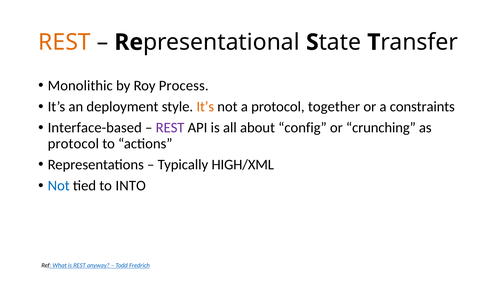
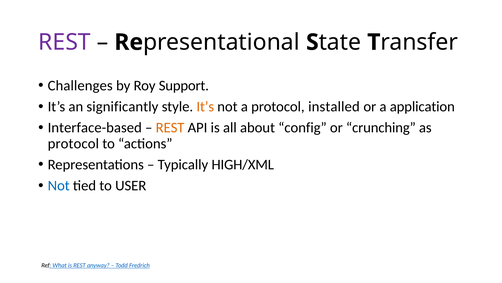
REST at (65, 42) colour: orange -> purple
Monolithic: Monolithic -> Challenges
Process: Process -> Support
deployment: deployment -> significantly
together: together -> installed
constraints: constraints -> application
REST at (170, 128) colour: purple -> orange
INTO: INTO -> USER
